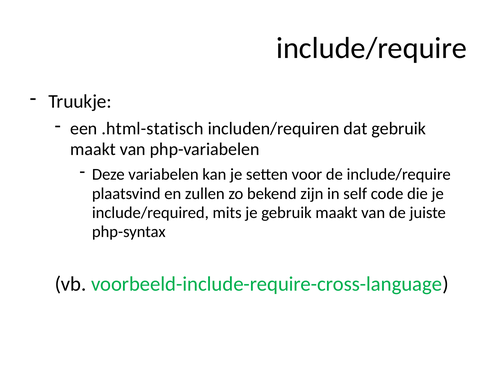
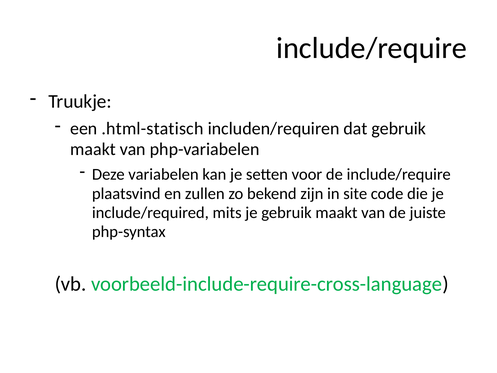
self: self -> site
